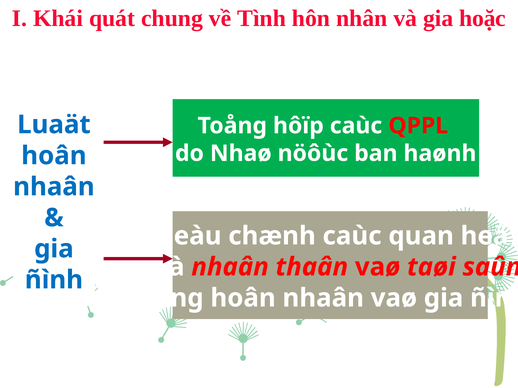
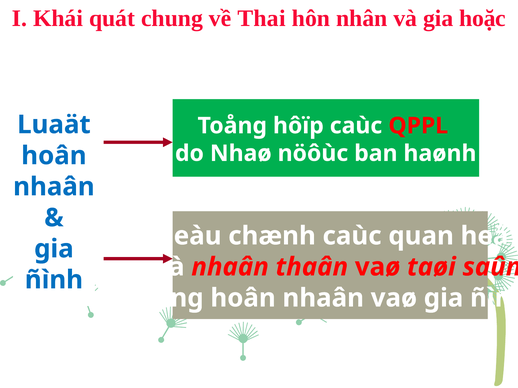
Tình: Tình -> Thai
